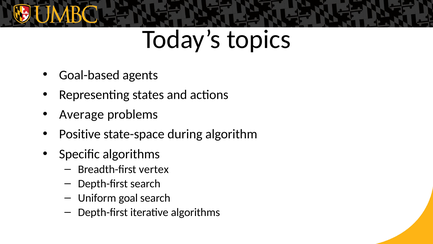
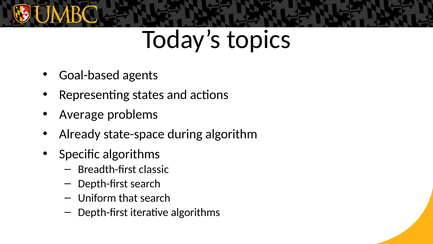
Positive: Positive -> Already
vertex: vertex -> classic
goal: goal -> that
